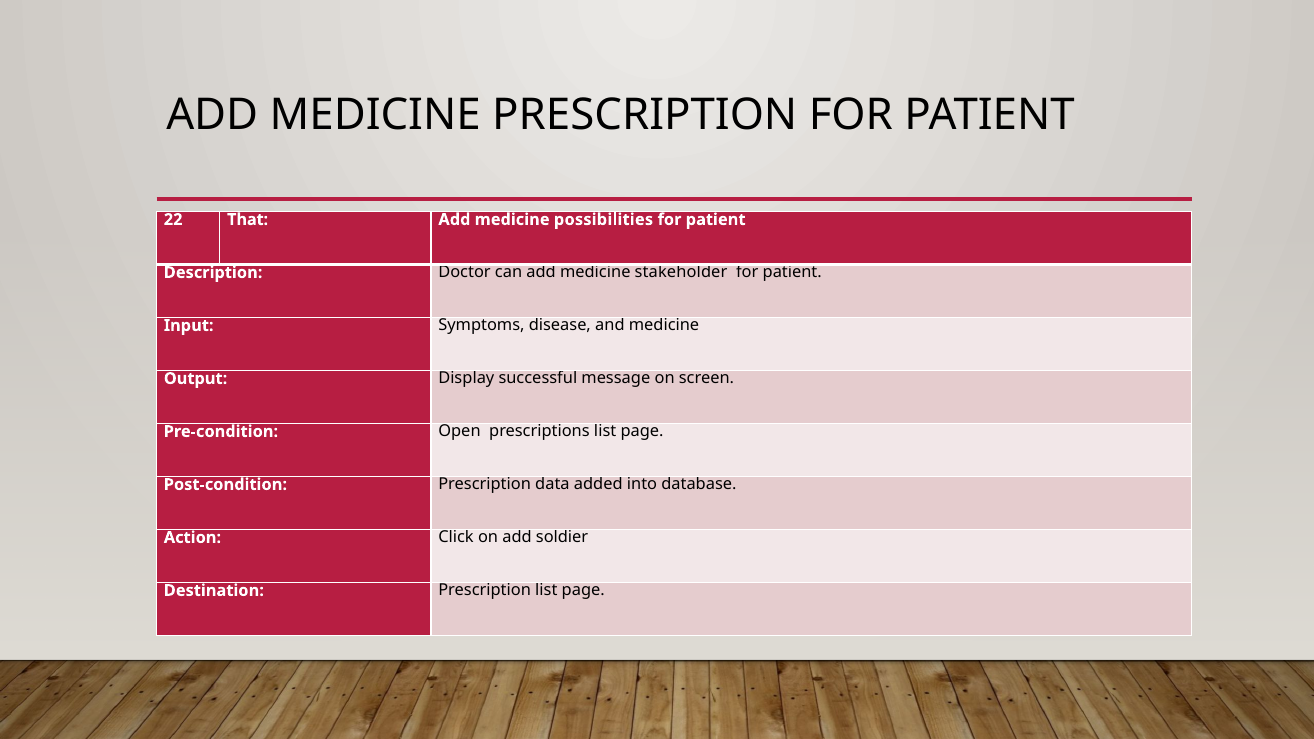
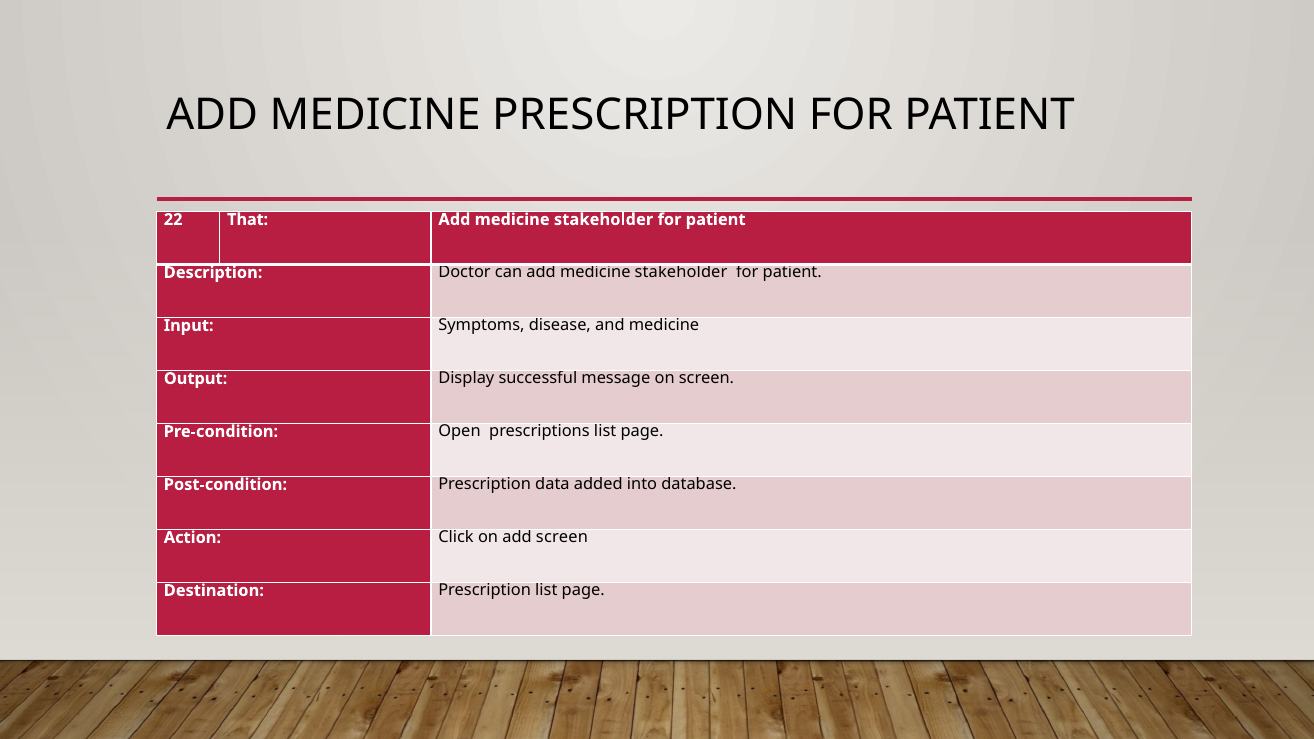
possibilities at (604, 220): possibilities -> stakeholder
add soldier: soldier -> screen
